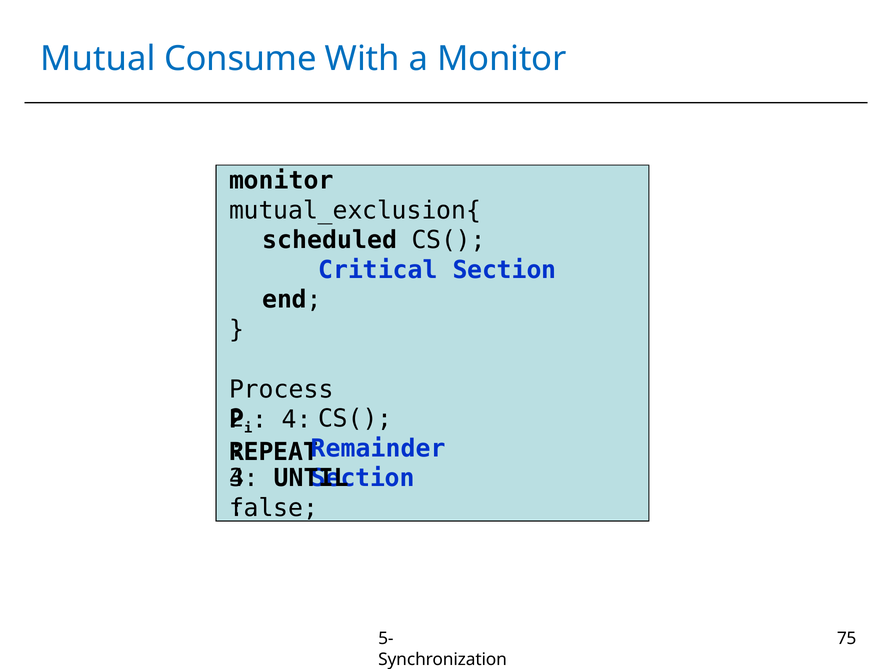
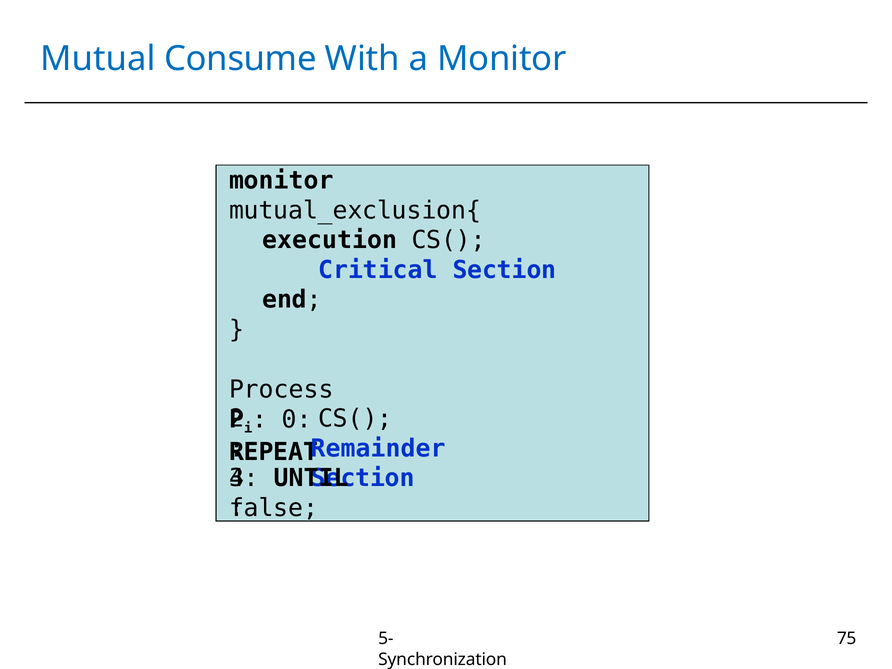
scheduled: scheduled -> execution
4 at (297, 419): 4 -> 0
